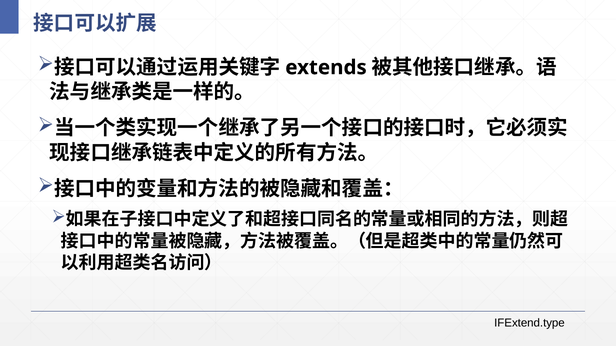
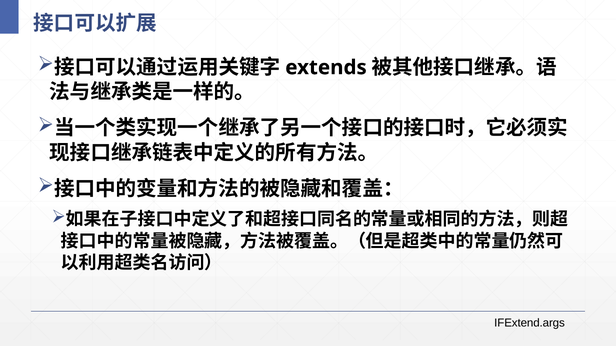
IFExtend.type: IFExtend.type -> IFExtend.args
